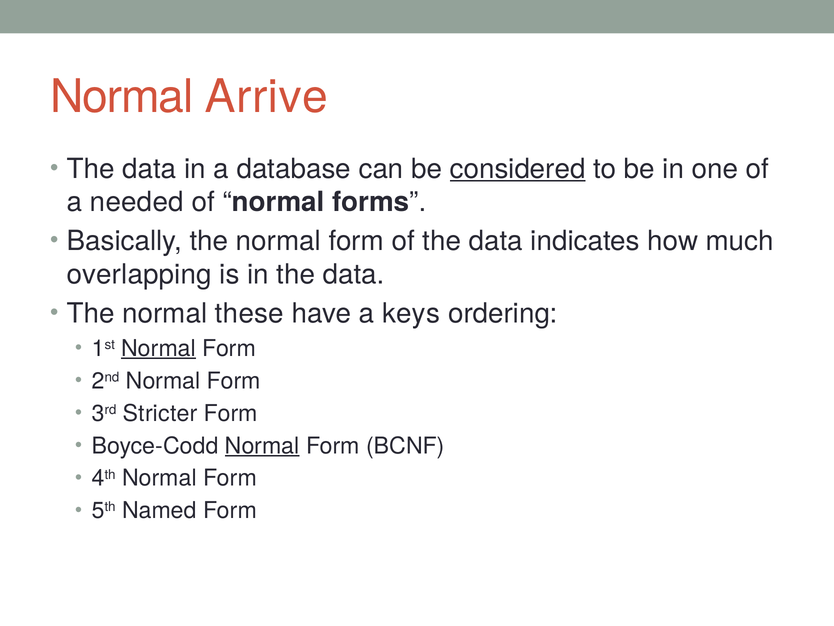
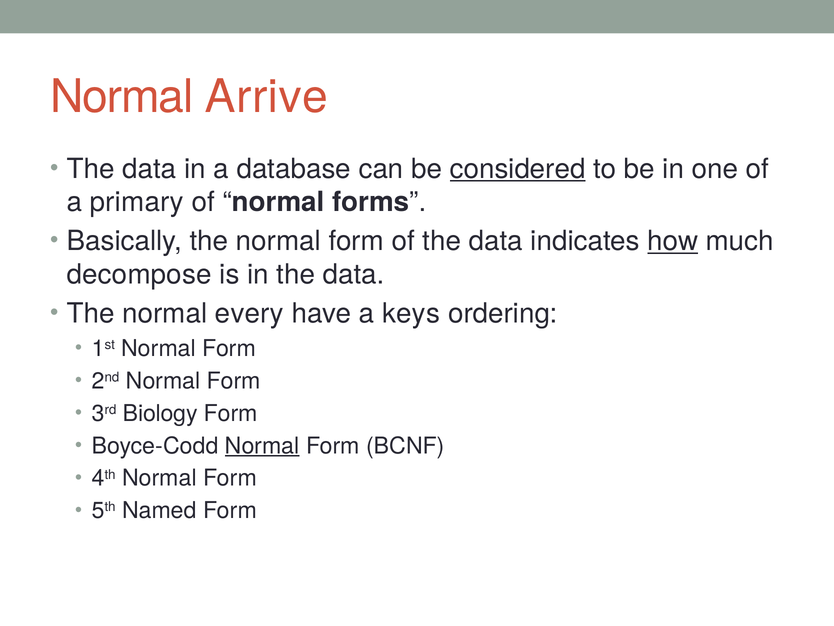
needed: needed -> primary
how underline: none -> present
overlapping: overlapping -> decompose
these: these -> every
Normal at (159, 348) underline: present -> none
Stricter: Stricter -> Biology
